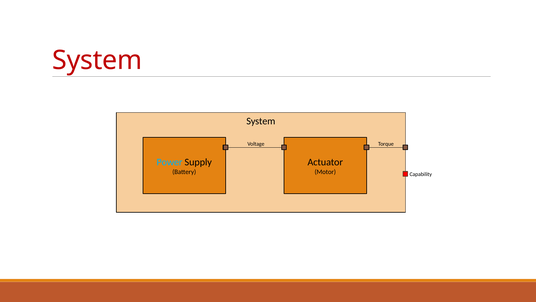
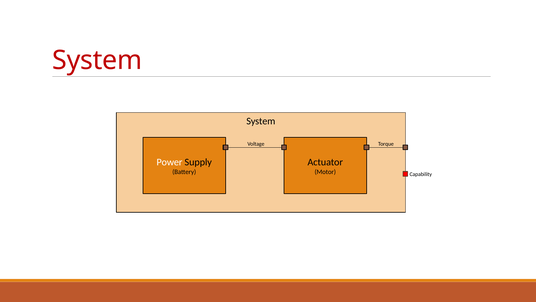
Power colour: light blue -> white
